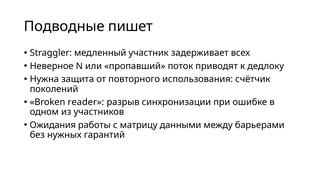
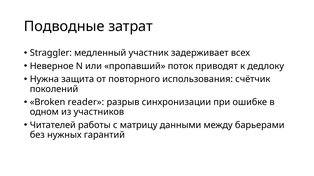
пишет: пишет -> затрат
Ожидания: Ожидания -> Читателей
